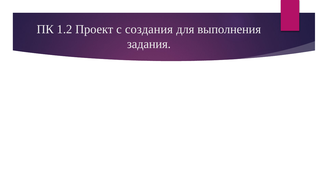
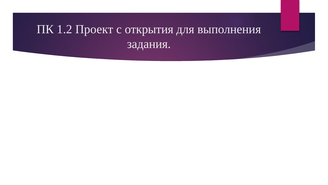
создания: создания -> открытия
